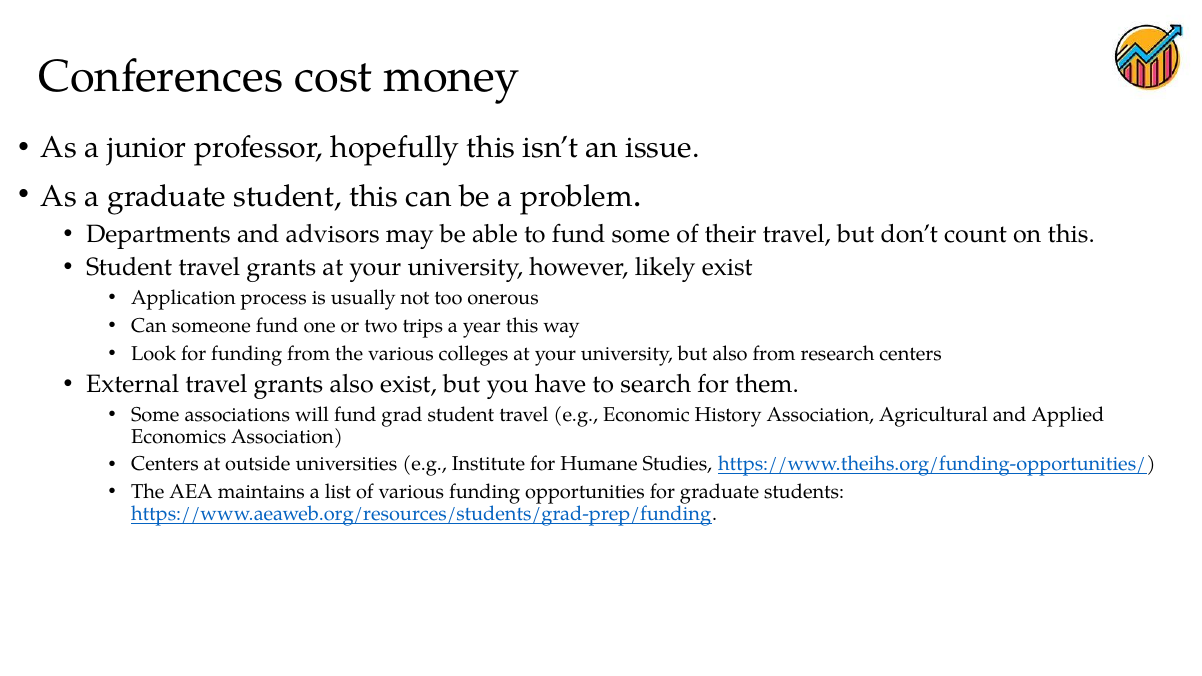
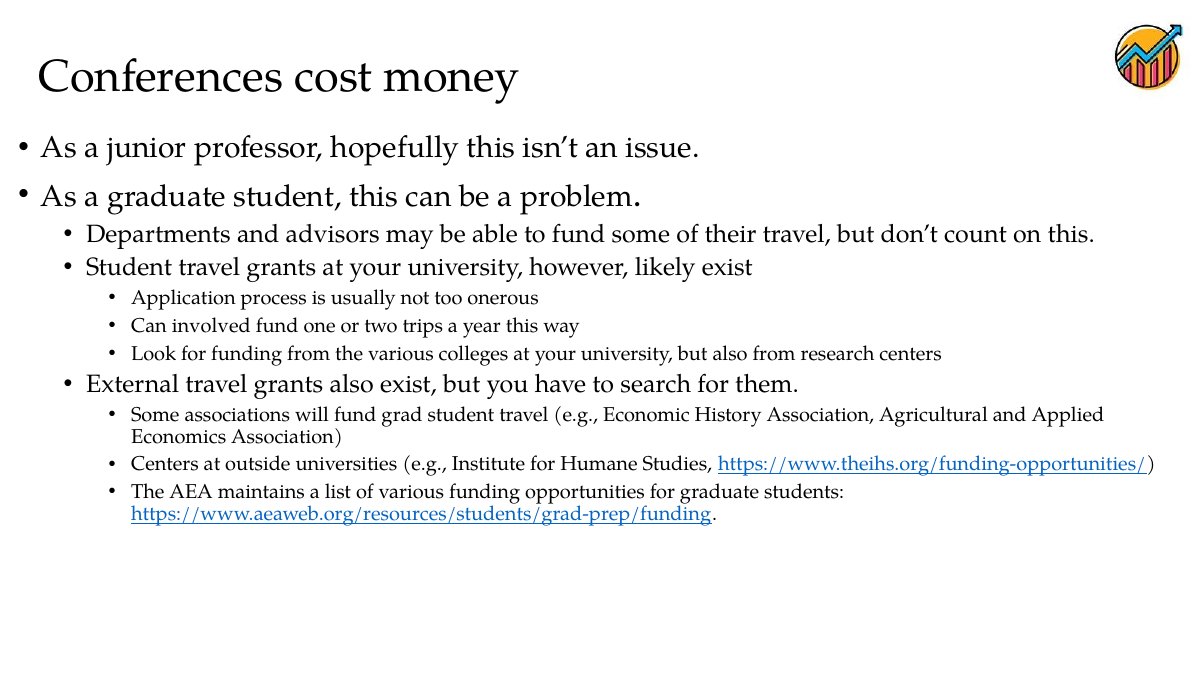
someone: someone -> involved
